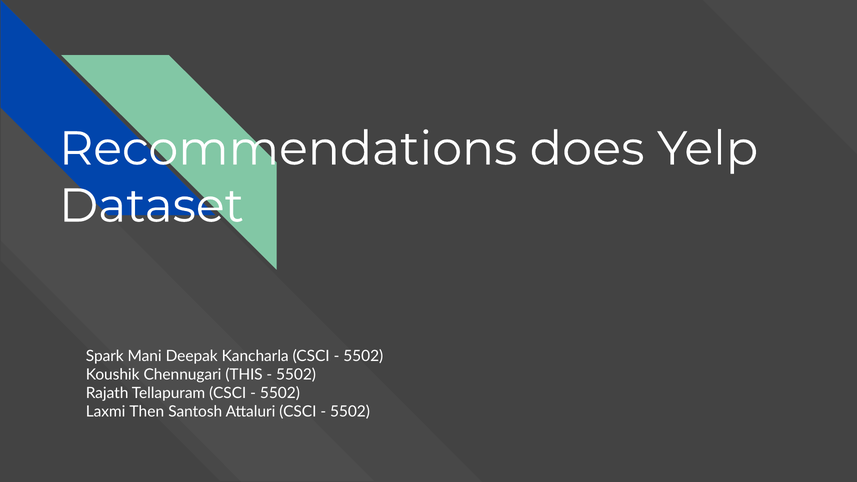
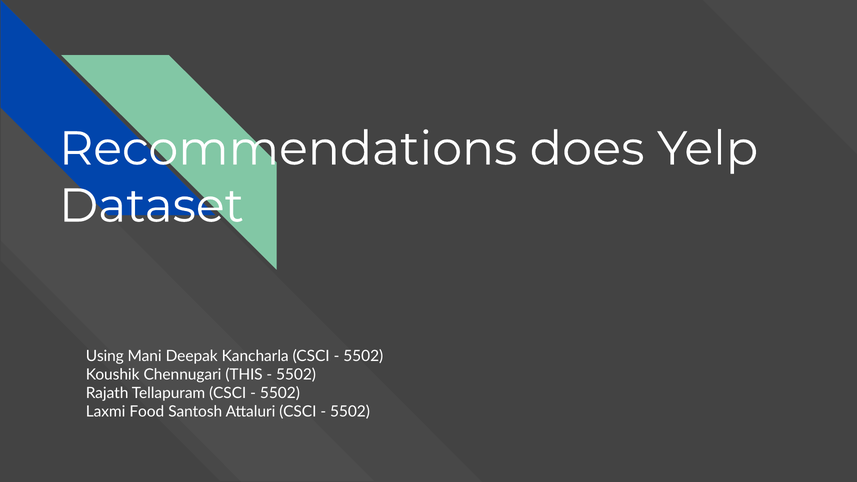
Spark: Spark -> Using
Then: Then -> Food
